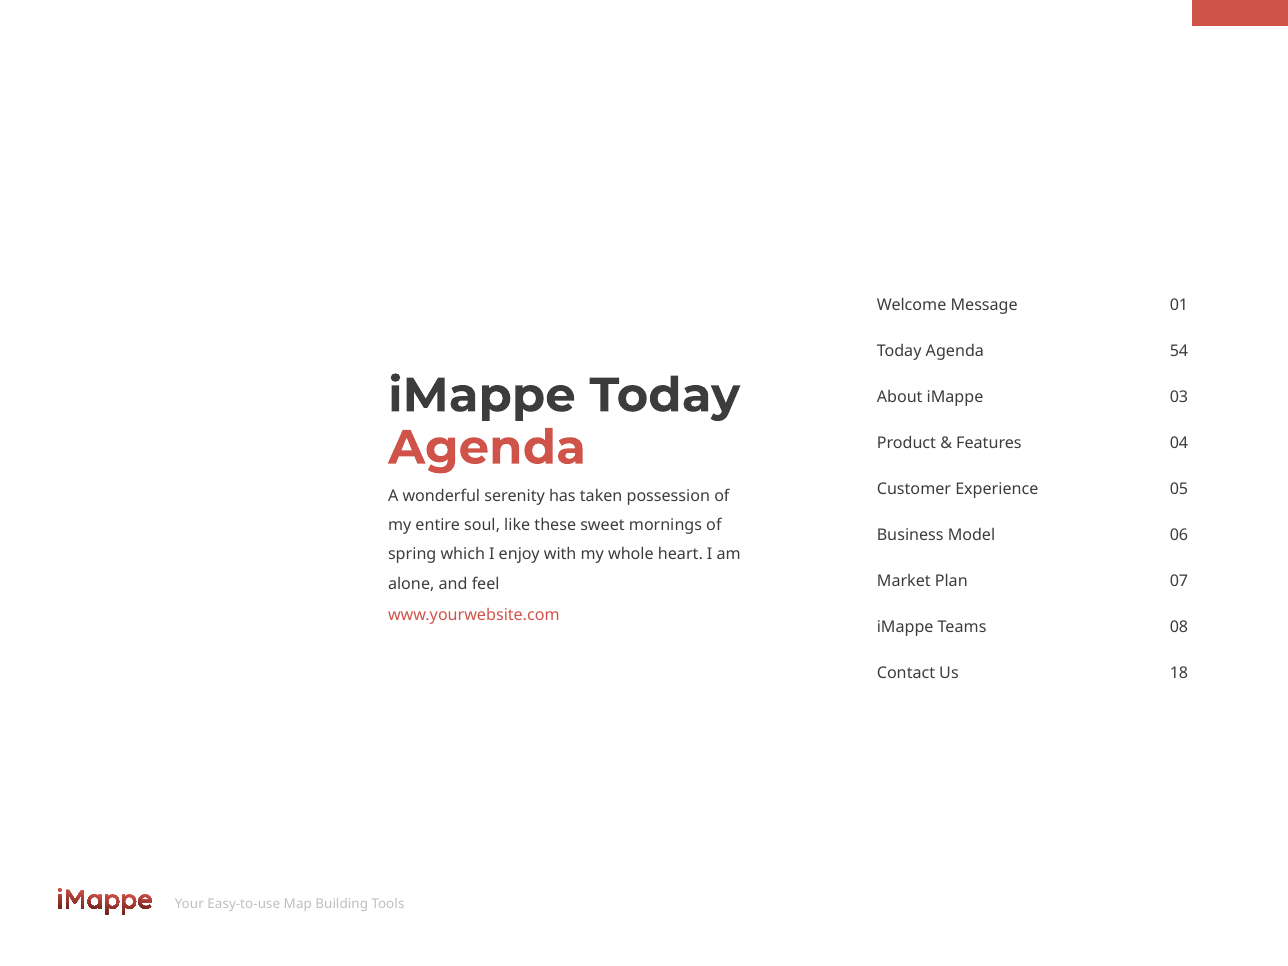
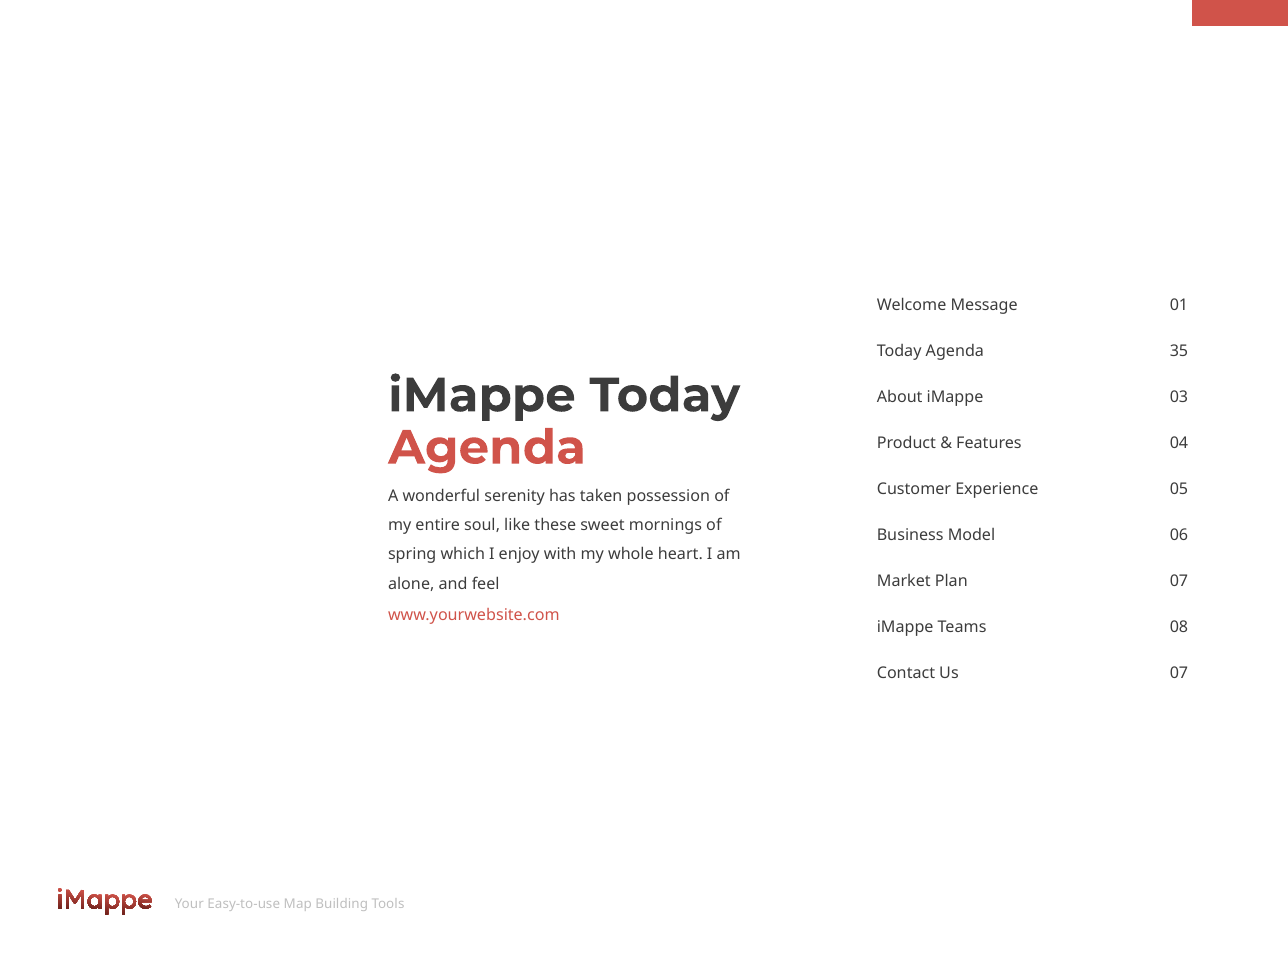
54: 54 -> 35
Us 18: 18 -> 07
